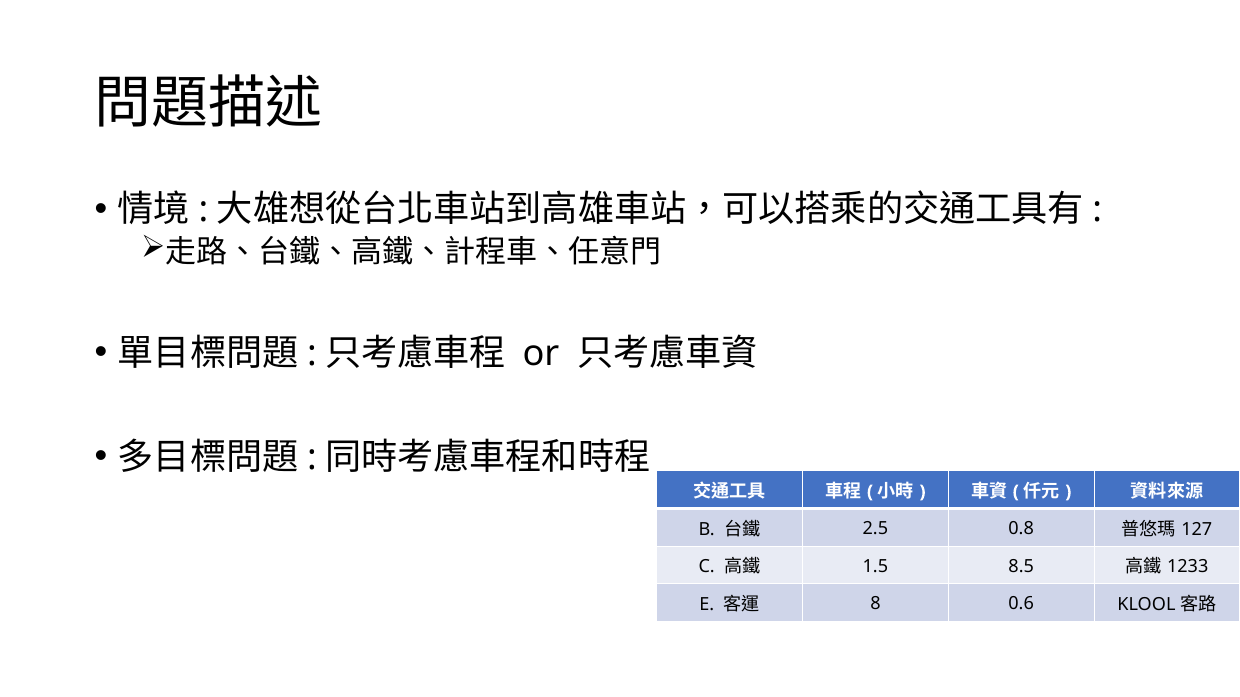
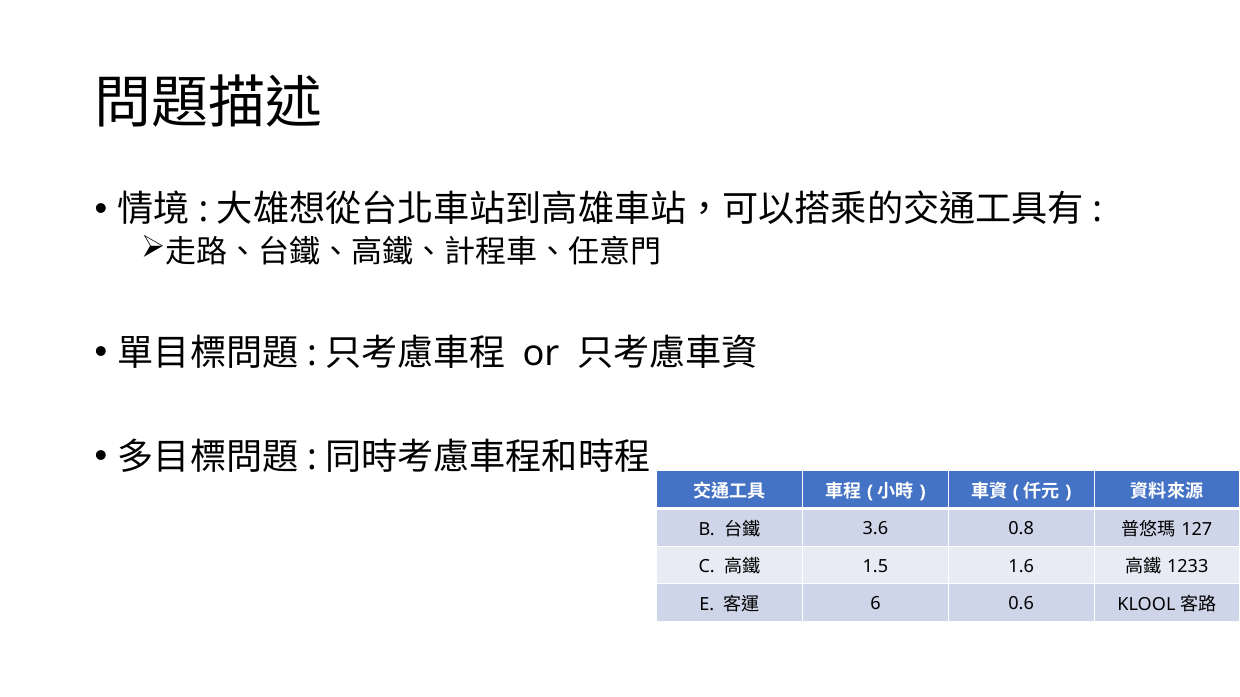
2.5: 2.5 -> 3.6
8.5: 8.5 -> 1.6
8: 8 -> 6
